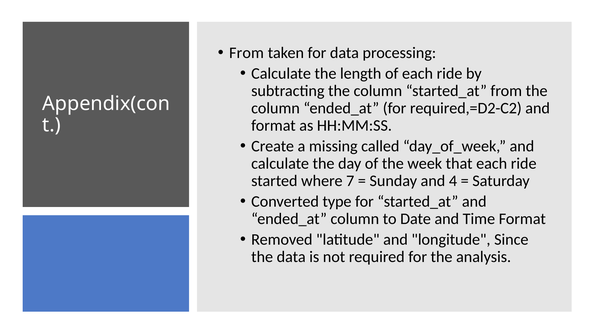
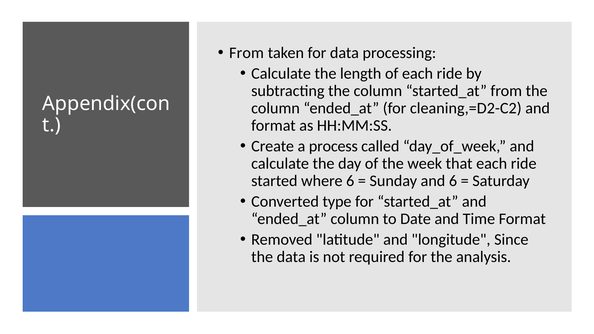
required,=D2-C2: required,=D2-C2 -> cleaning,=D2-C2
missing: missing -> process
where 7: 7 -> 6
and 4: 4 -> 6
